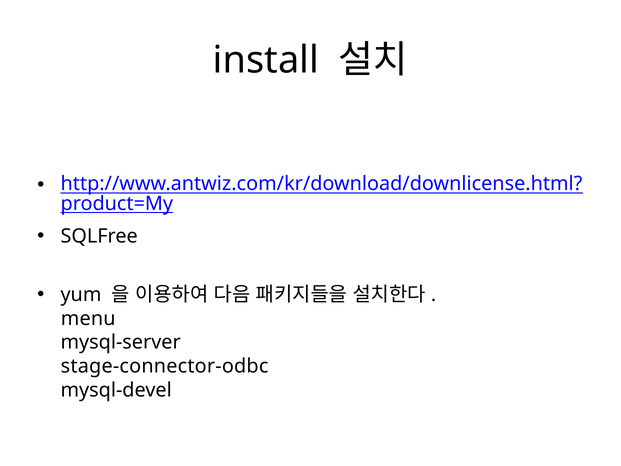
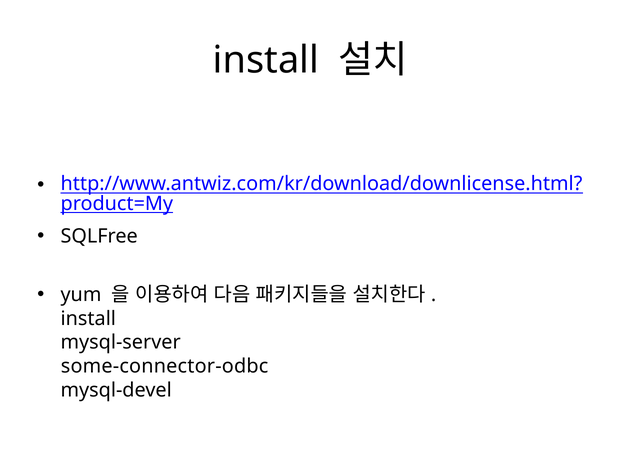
menu at (88, 318): menu -> install
stage-connector-odbc: stage-connector-odbc -> some-connector-odbc
